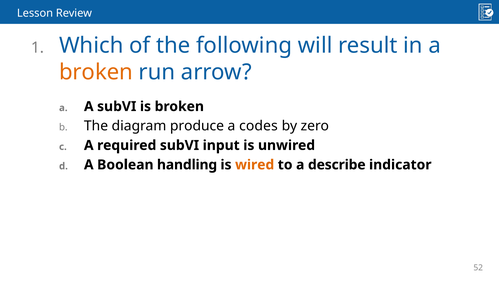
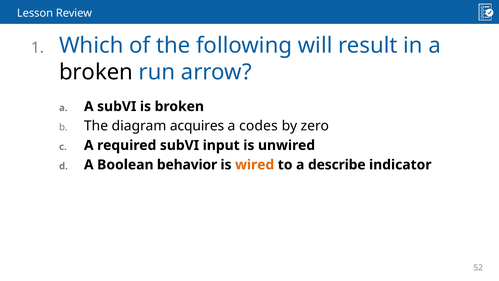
broken at (96, 72) colour: orange -> black
produce: produce -> acquires
handling: handling -> behavior
